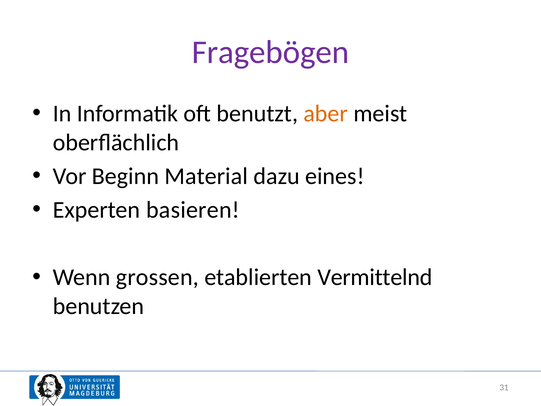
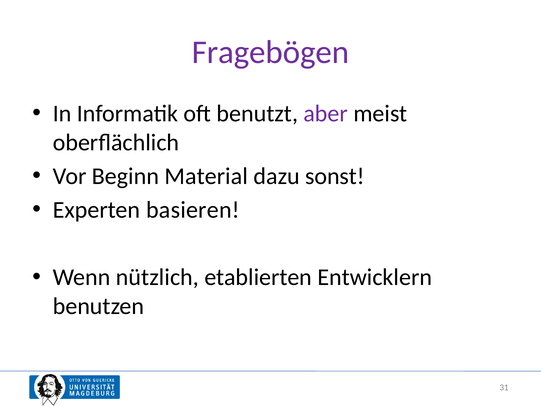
aber colour: orange -> purple
eines: eines -> sonst
grossen: grossen -> nützlich
Vermittelnd: Vermittelnd -> Entwicklern
